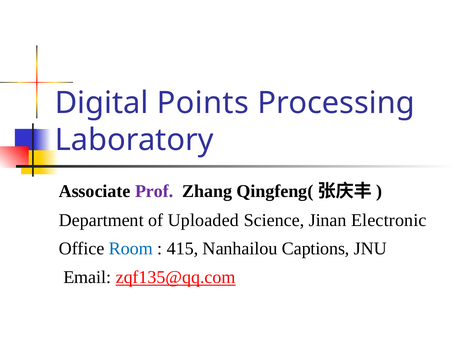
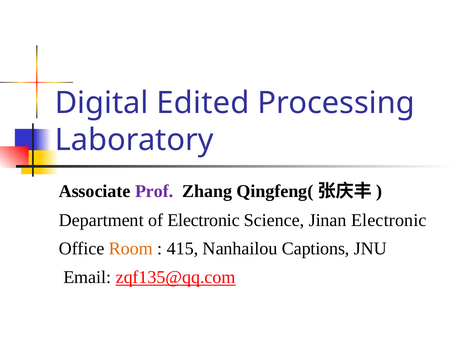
Points: Points -> Edited
of Uploaded: Uploaded -> Electronic
Room colour: blue -> orange
